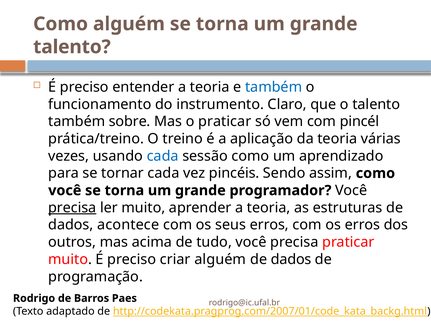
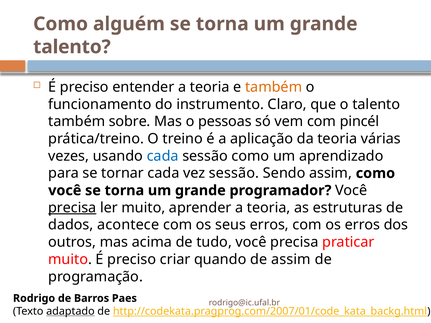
também at (274, 87) colour: blue -> orange
o praticar: praticar -> pessoas
vez pincéis: pincéis -> sessão
criar alguém: alguém -> quando
dados at (291, 260): dados -> assim
adaptado underline: none -> present
